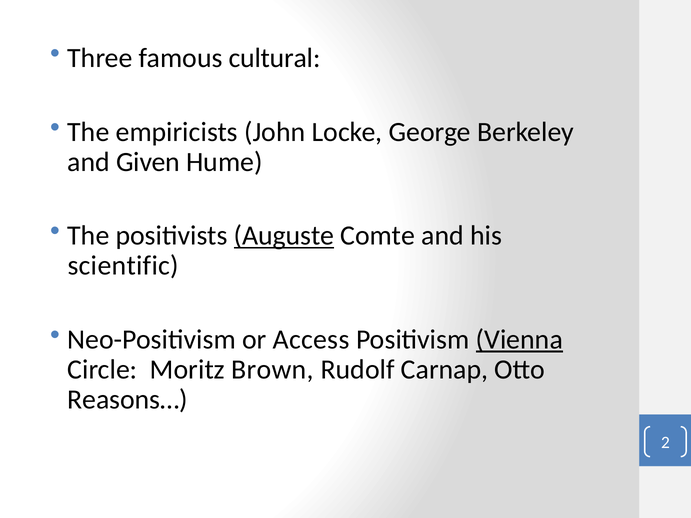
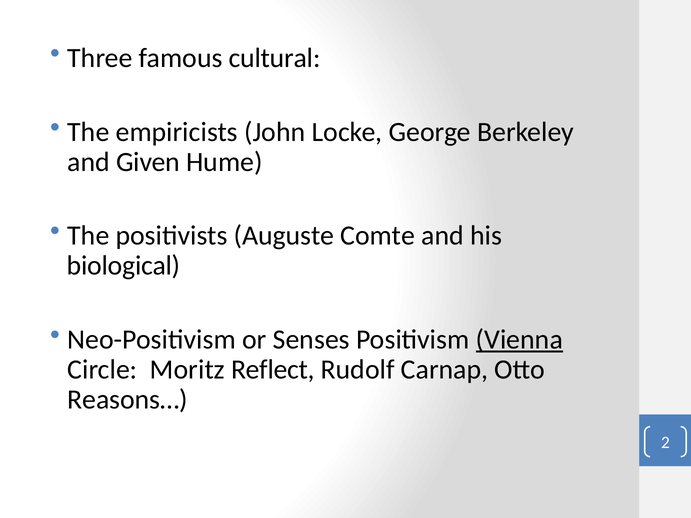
Auguste underline: present -> none
scientific: scientific -> biological
Access: Access -> Senses
Brown: Brown -> Reflect
